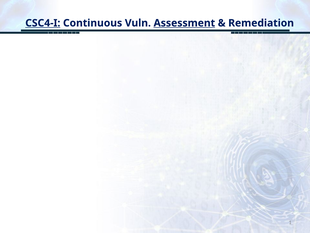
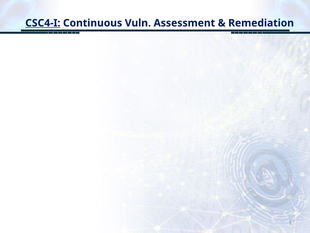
Assessment underline: present -> none
